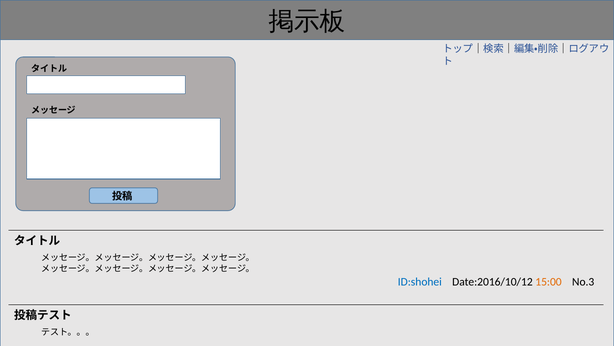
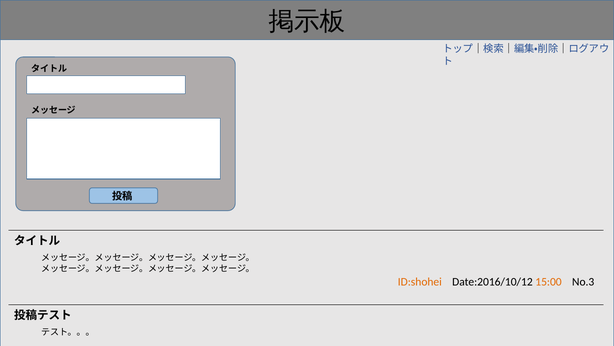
ID:shohei colour: blue -> orange
